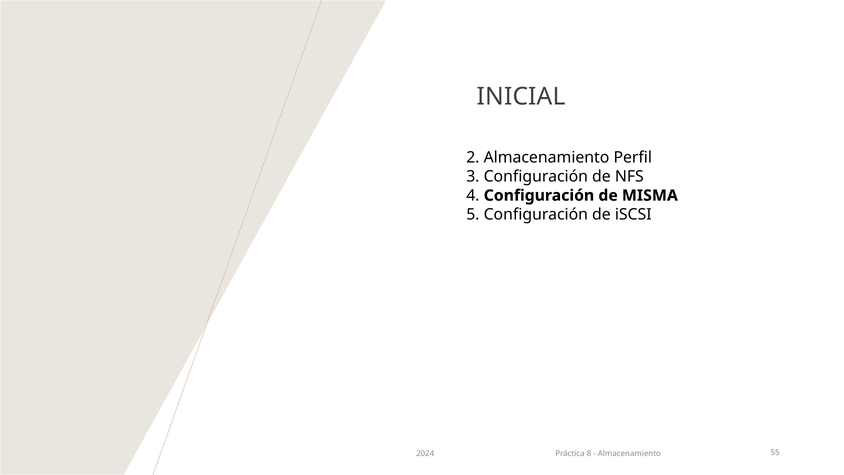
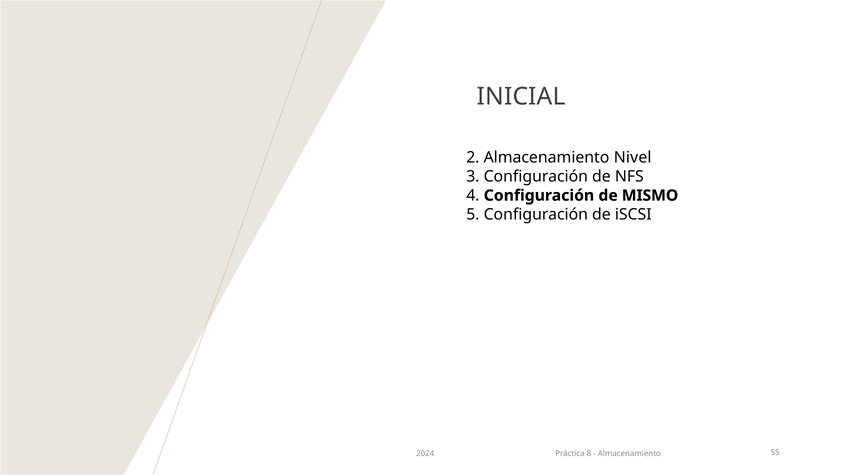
Perfil: Perfil -> Nivel
MISMA: MISMA -> MISMO
